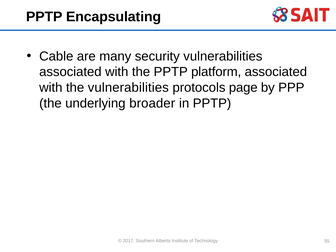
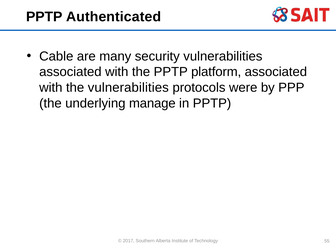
Encapsulating: Encapsulating -> Authenticated
page: page -> were
broader: broader -> manage
